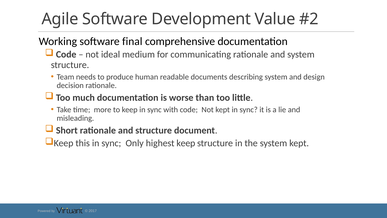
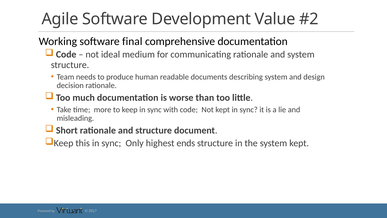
highest keep: keep -> ends
